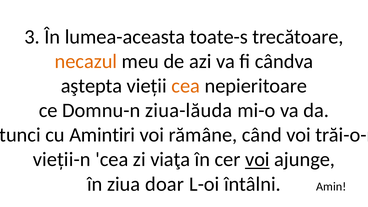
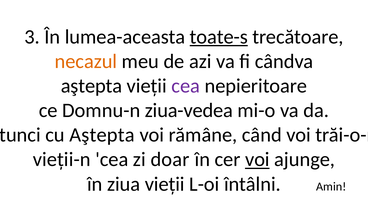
toate-s underline: none -> present
cea at (186, 86) colour: orange -> purple
ziua-lăuda: ziua-lăuda -> ziua-vedea
cu Amintiri: Amintiri -> Aştepta
viaţa: viaţa -> doar
ziua doar: doar -> vieții
